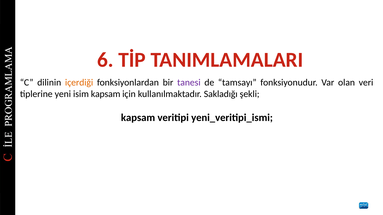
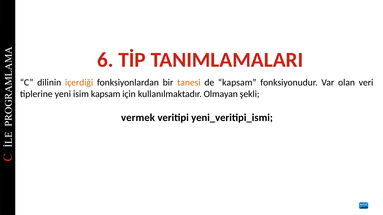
tanesi colour: purple -> orange
de tamsayı: tamsayı -> kapsam
Sakladığı: Sakladığı -> Olmayan
kapsam at (138, 118): kapsam -> vermek
